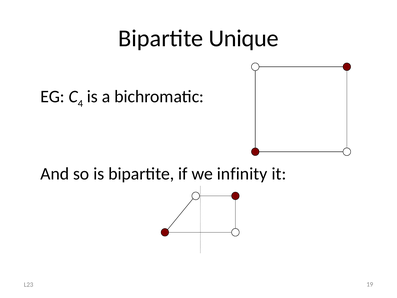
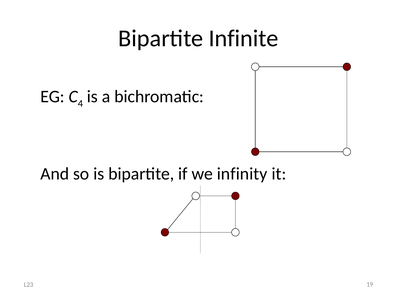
Unique: Unique -> Infinite
